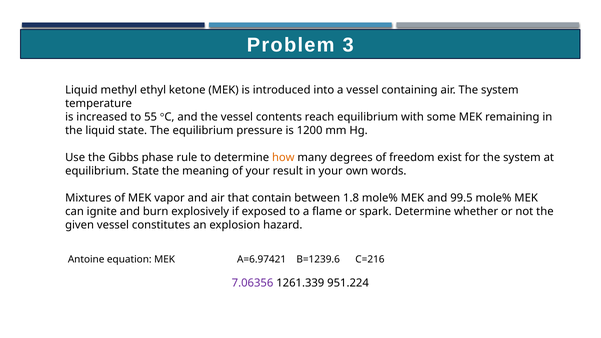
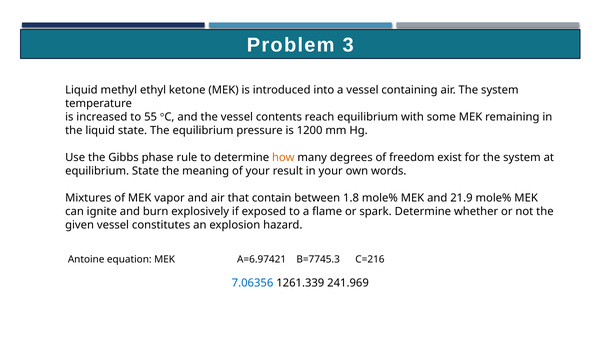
99.5: 99.5 -> 21.9
B=1239.6: B=1239.6 -> B=7745.3
7.06356 colour: purple -> blue
951.224: 951.224 -> 241.969
